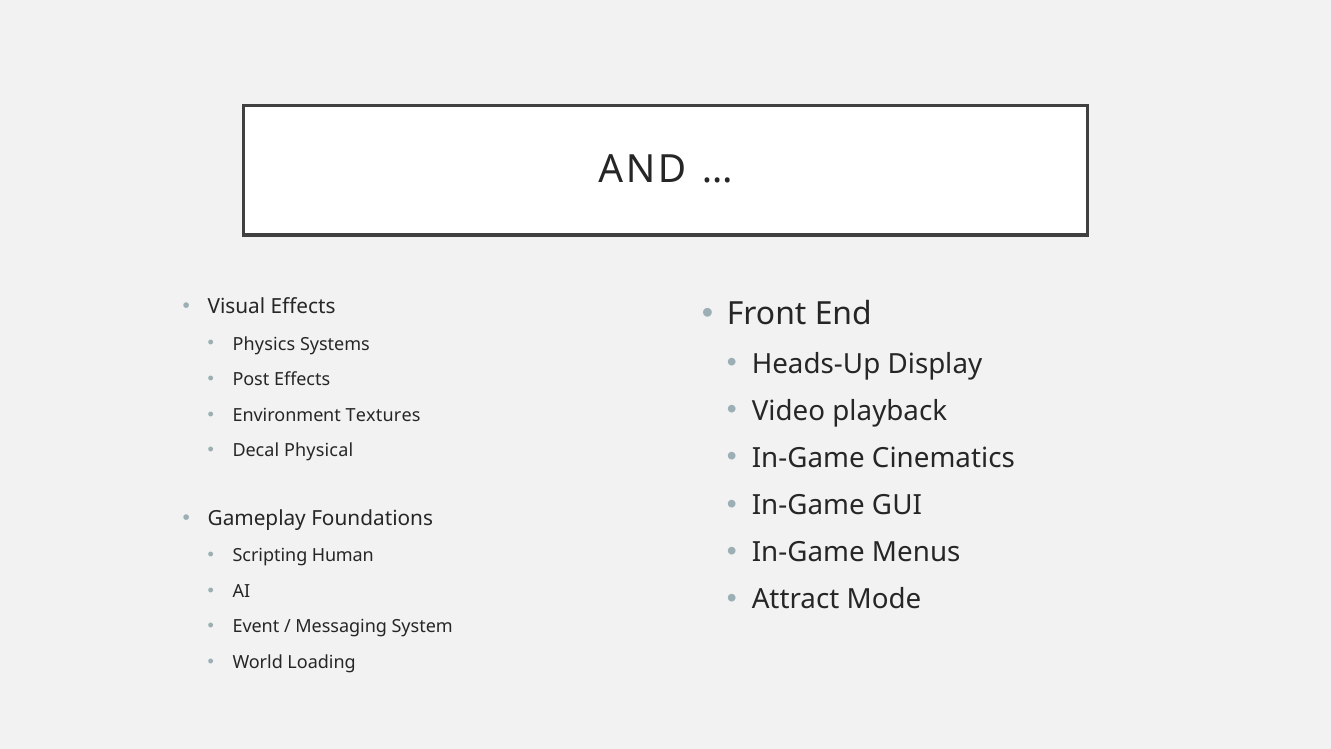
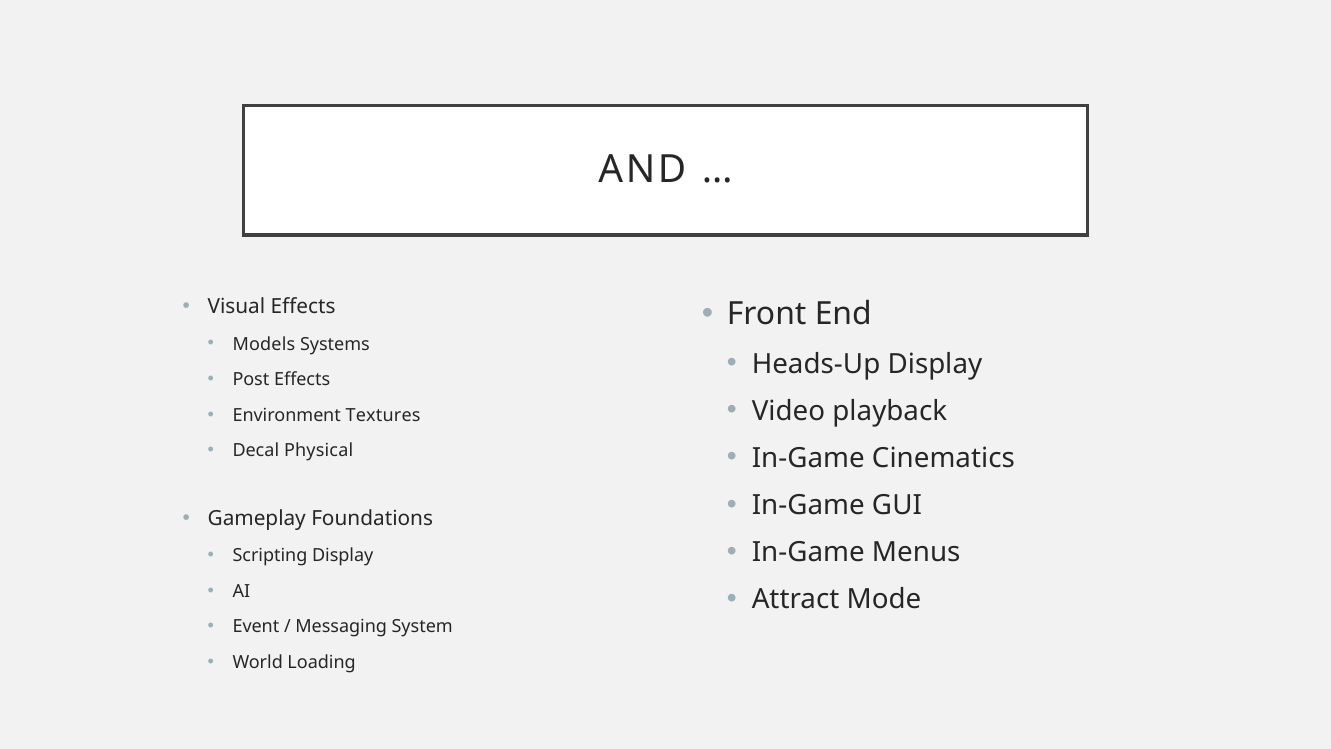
Physics: Physics -> Models
Scripting Human: Human -> Display
